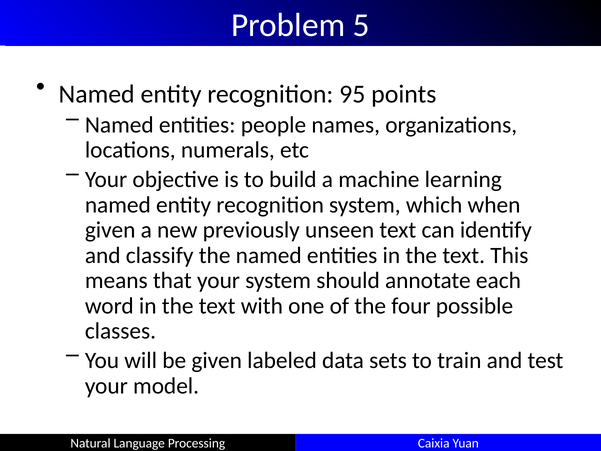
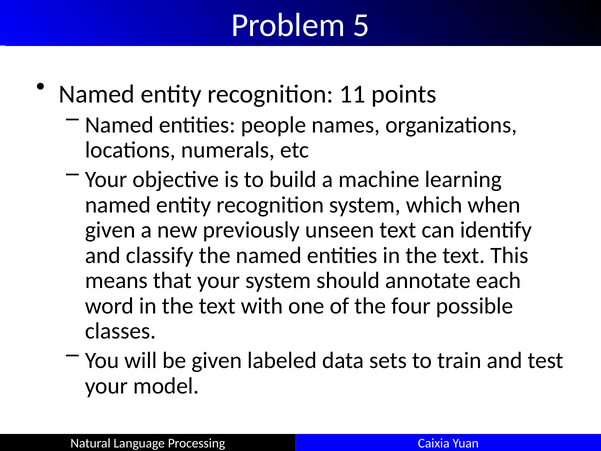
95: 95 -> 11
